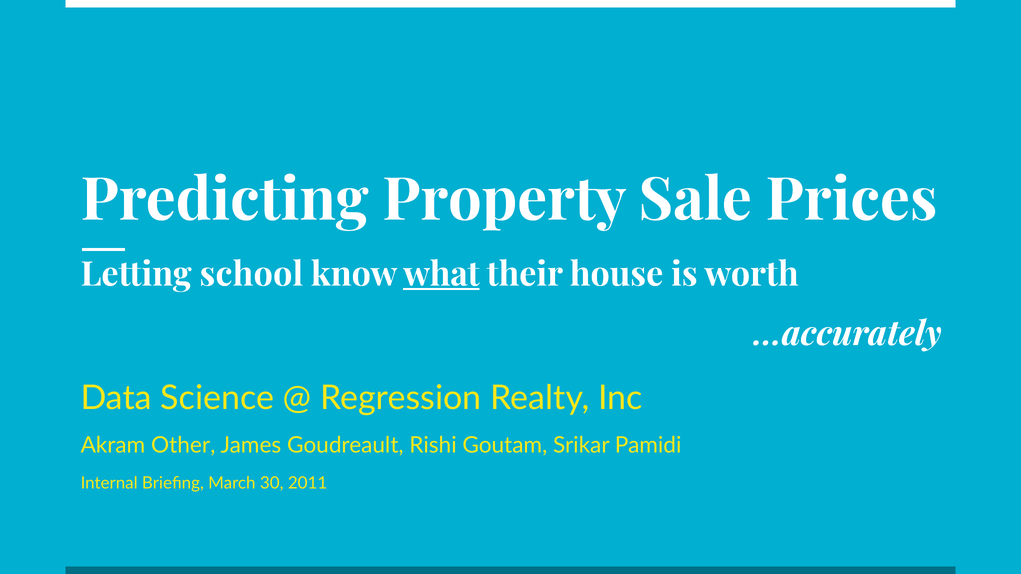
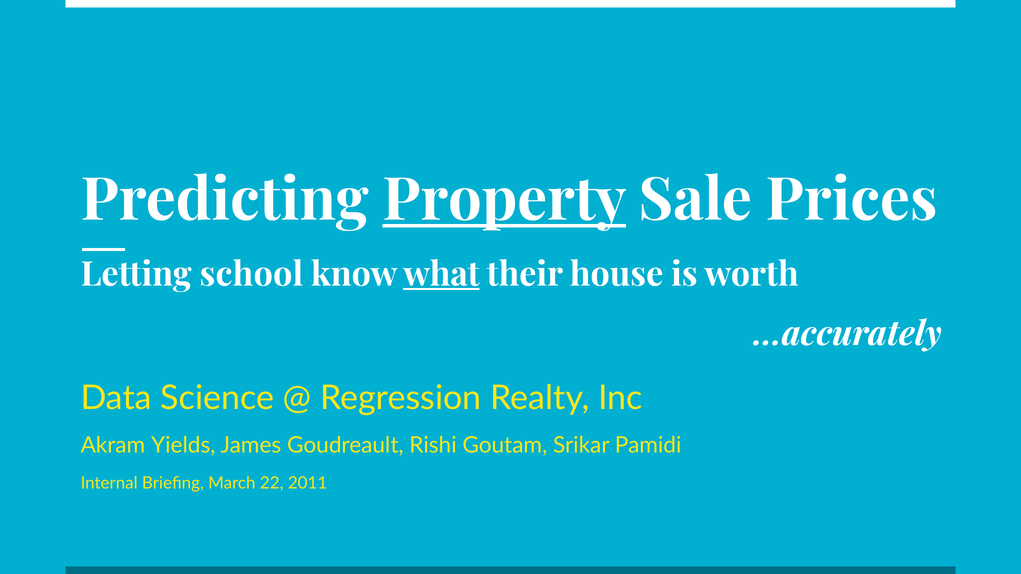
Property underline: none -> present
Other: Other -> Yields
30: 30 -> 22
